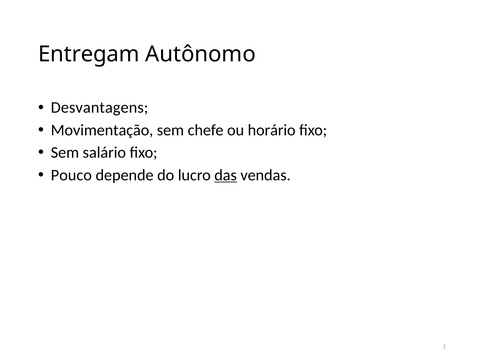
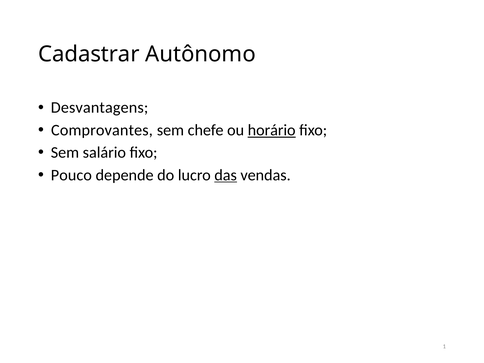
Entregam: Entregam -> Cadastrar
Movimentação: Movimentação -> Comprovantes
horário underline: none -> present
